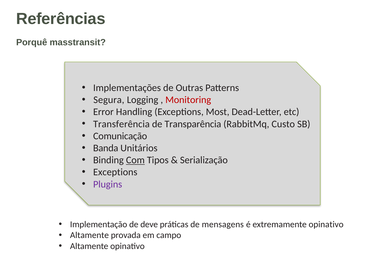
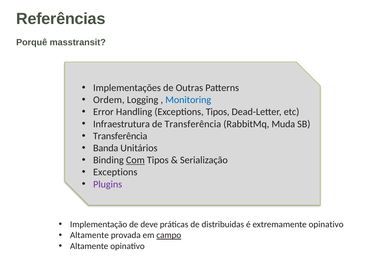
Segura: Segura -> Ordem
Monitoring colour: red -> blue
Exceptions Most: Most -> Tipos
Transferência: Transferência -> Infraestrutura
de Transparência: Transparência -> Transferência
Custo: Custo -> Muda
Comunicação at (120, 136): Comunicação -> Transferência
mensagens: mensagens -> distribuidas
campo underline: none -> present
